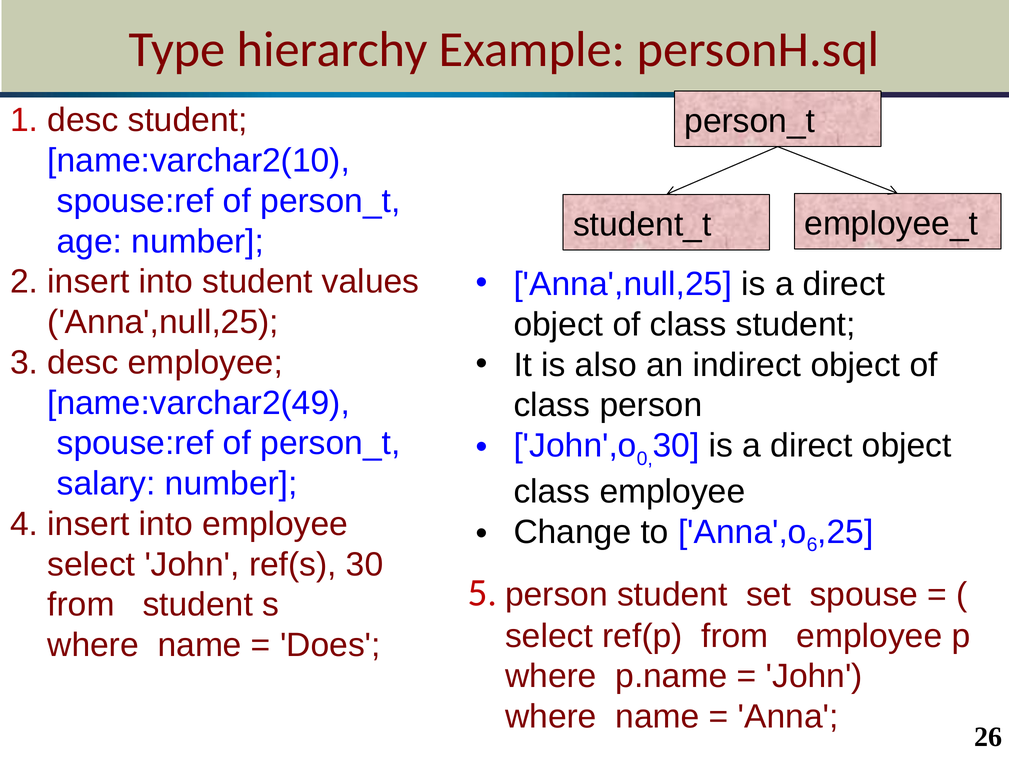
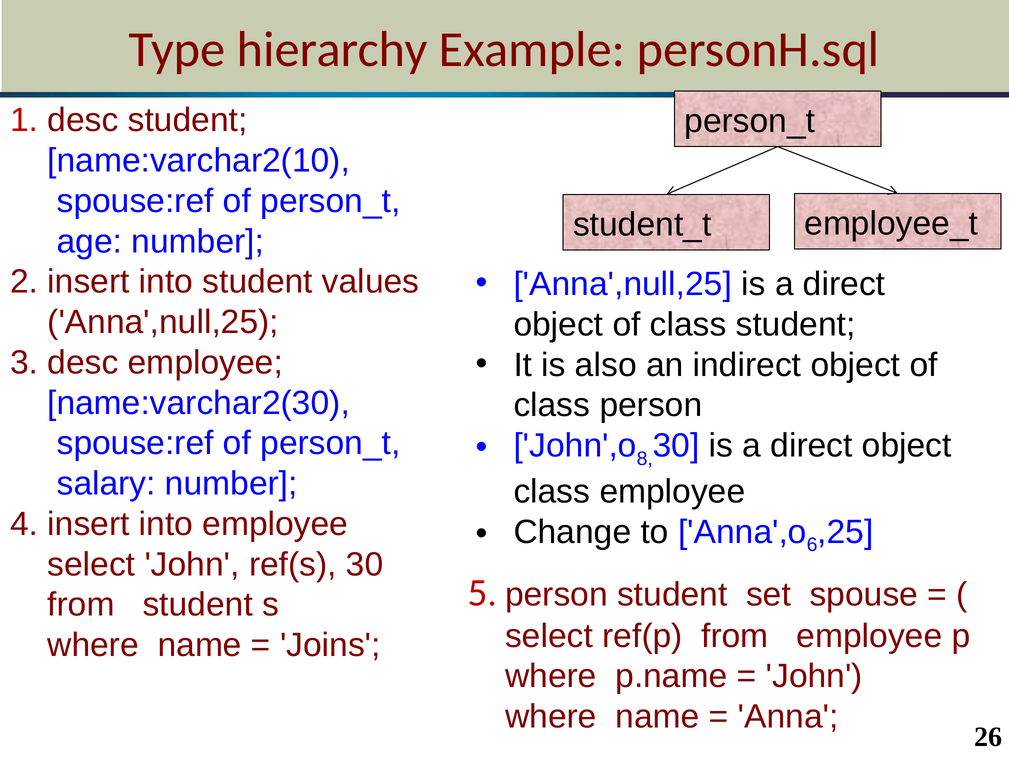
name:varchar2(49: name:varchar2(49 -> name:varchar2(30
0: 0 -> 8
Does: Does -> Joins
